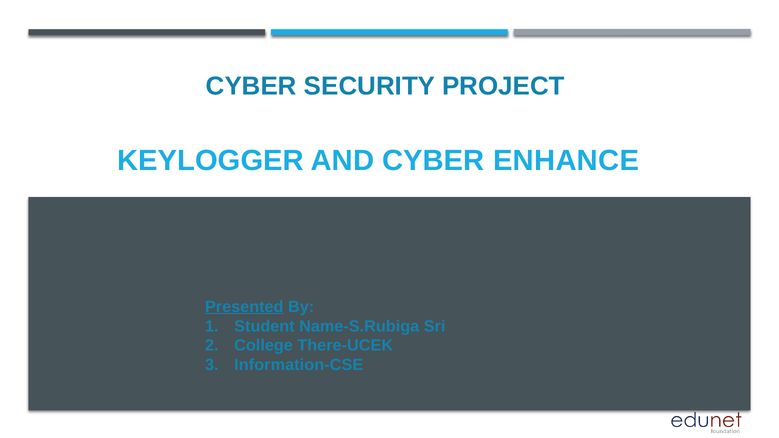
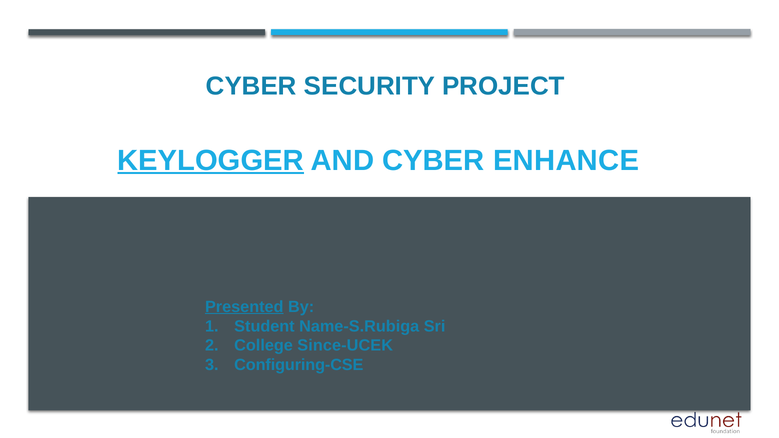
KEYLOGGER underline: none -> present
There-UCEK: There-UCEK -> Since-UCEK
Information-CSE: Information-CSE -> Configuring-CSE
